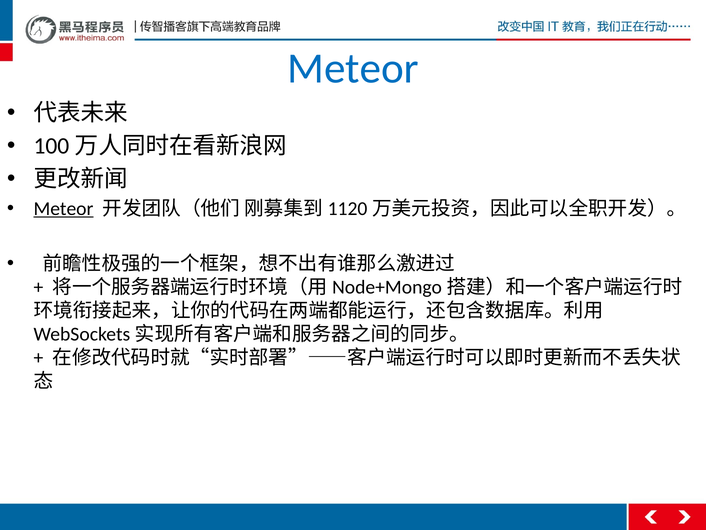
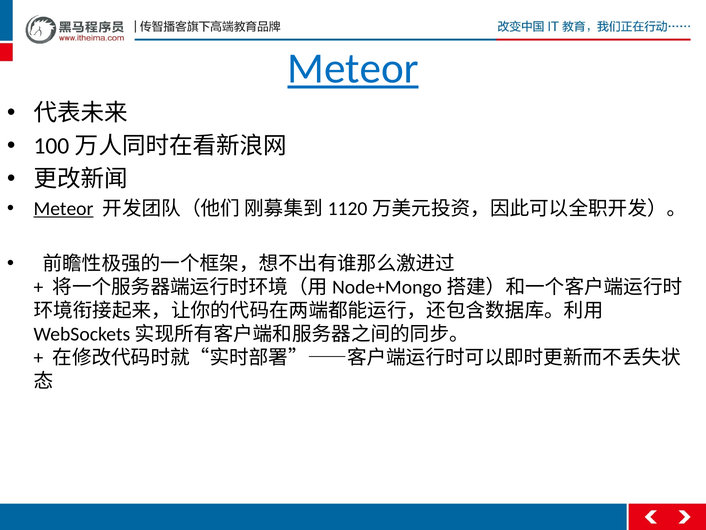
Meteor at (353, 68) underline: none -> present
